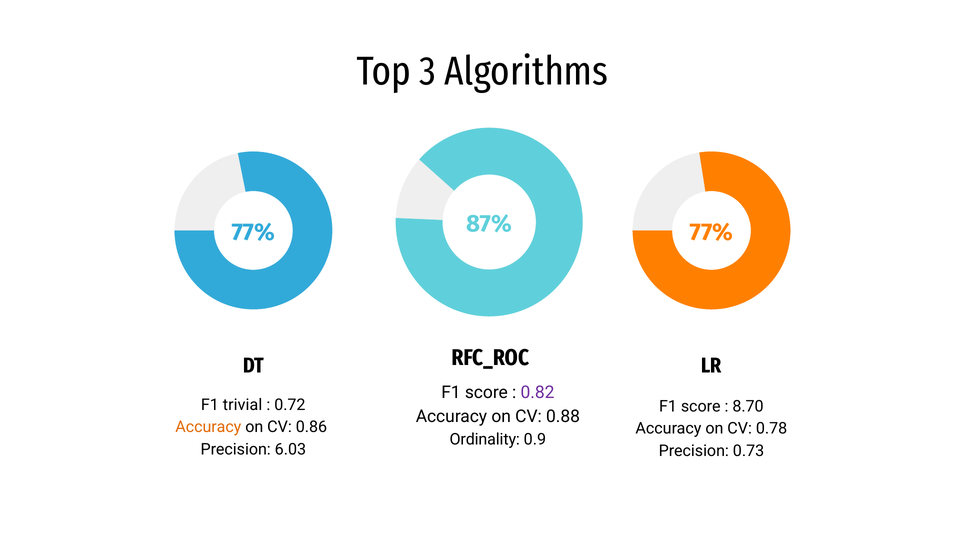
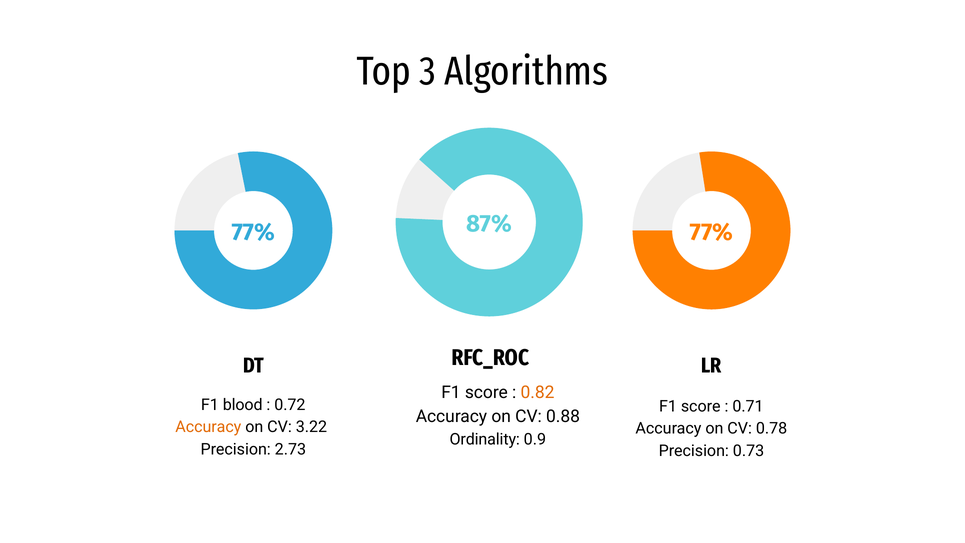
0.82 colour: purple -> orange
trivial: trivial -> blood
8.70: 8.70 -> 0.71
0.86: 0.86 -> 3.22
6.03: 6.03 -> 2.73
